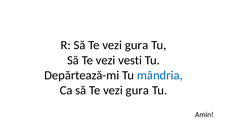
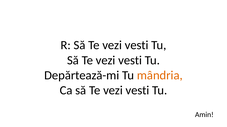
gura at (137, 45): gura -> vesti
mândria colour: blue -> orange
gura at (137, 91): gura -> vesti
